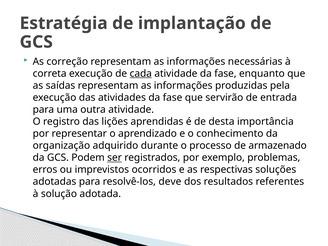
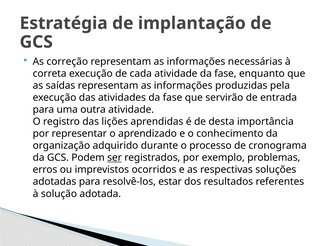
cada underline: present -> none
armazenado: armazenado -> cronograma
deve: deve -> estar
